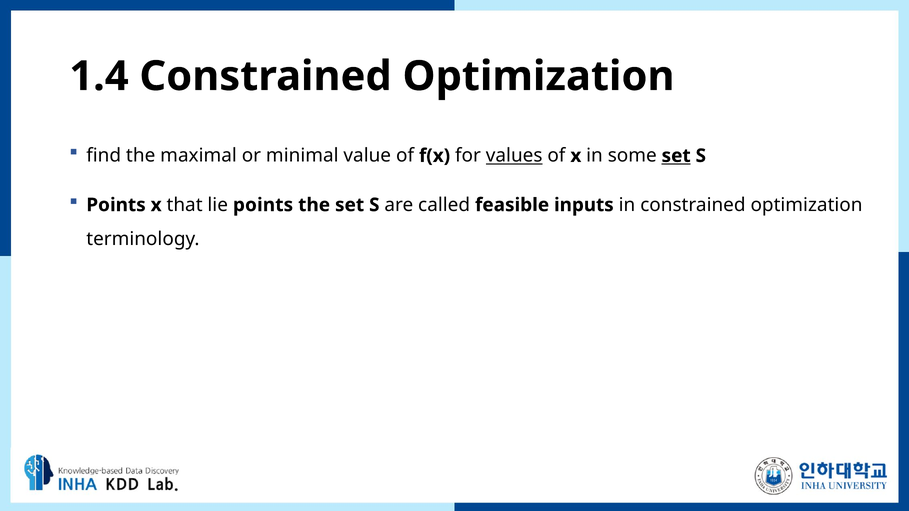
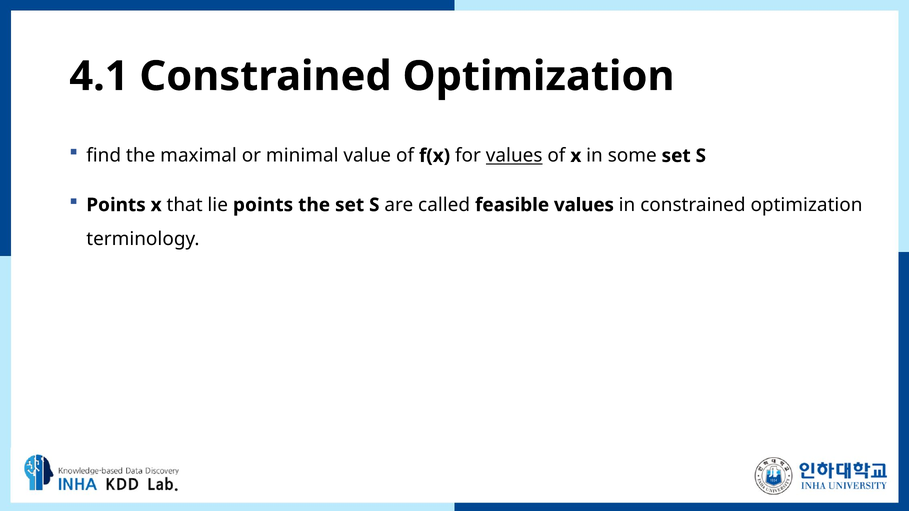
1.4: 1.4 -> 4.1
set at (676, 156) underline: present -> none
feasible inputs: inputs -> values
